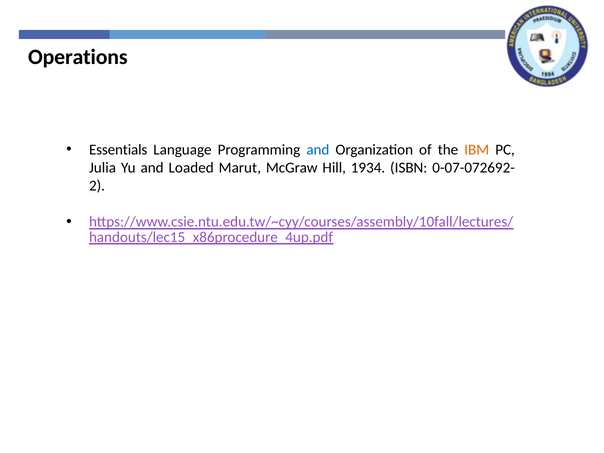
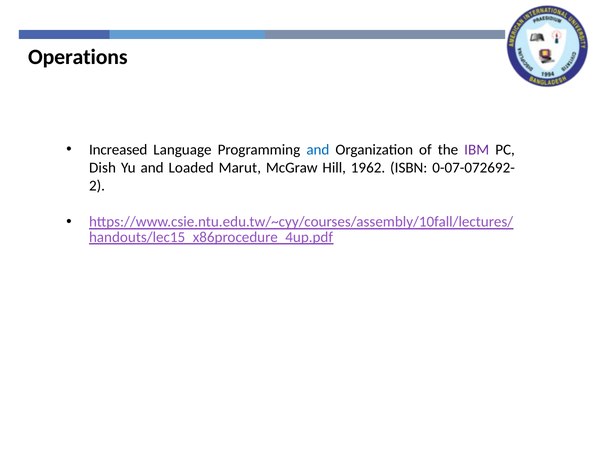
Essentials: Essentials -> Increased
IBM colour: orange -> purple
Julia: Julia -> Dish
1934: 1934 -> 1962
